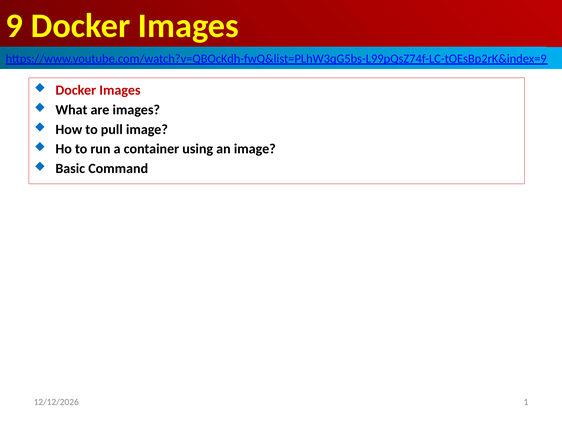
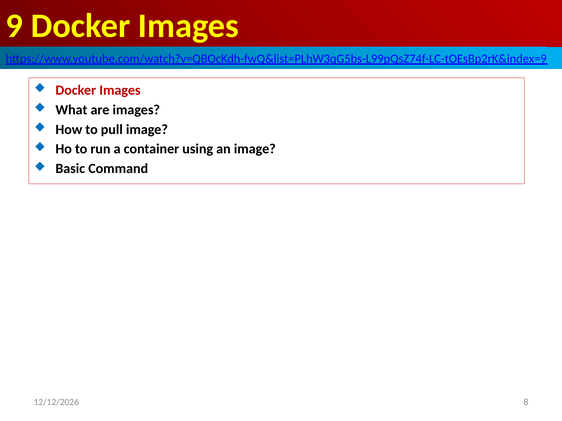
1: 1 -> 8
